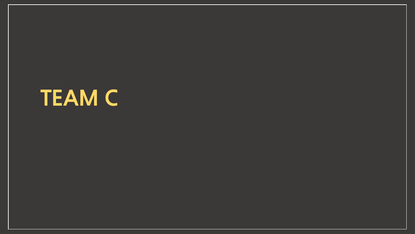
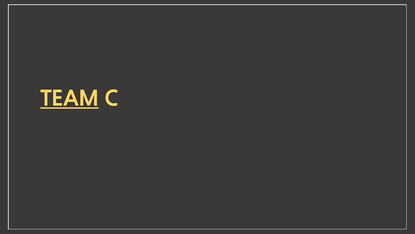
TEAM underline: none -> present
